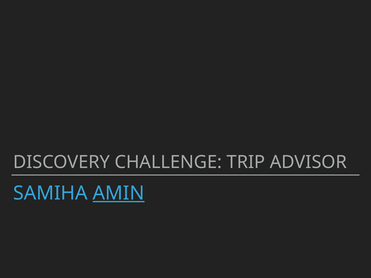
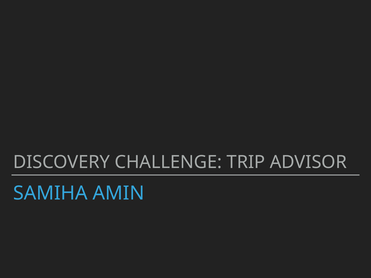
AMIN underline: present -> none
